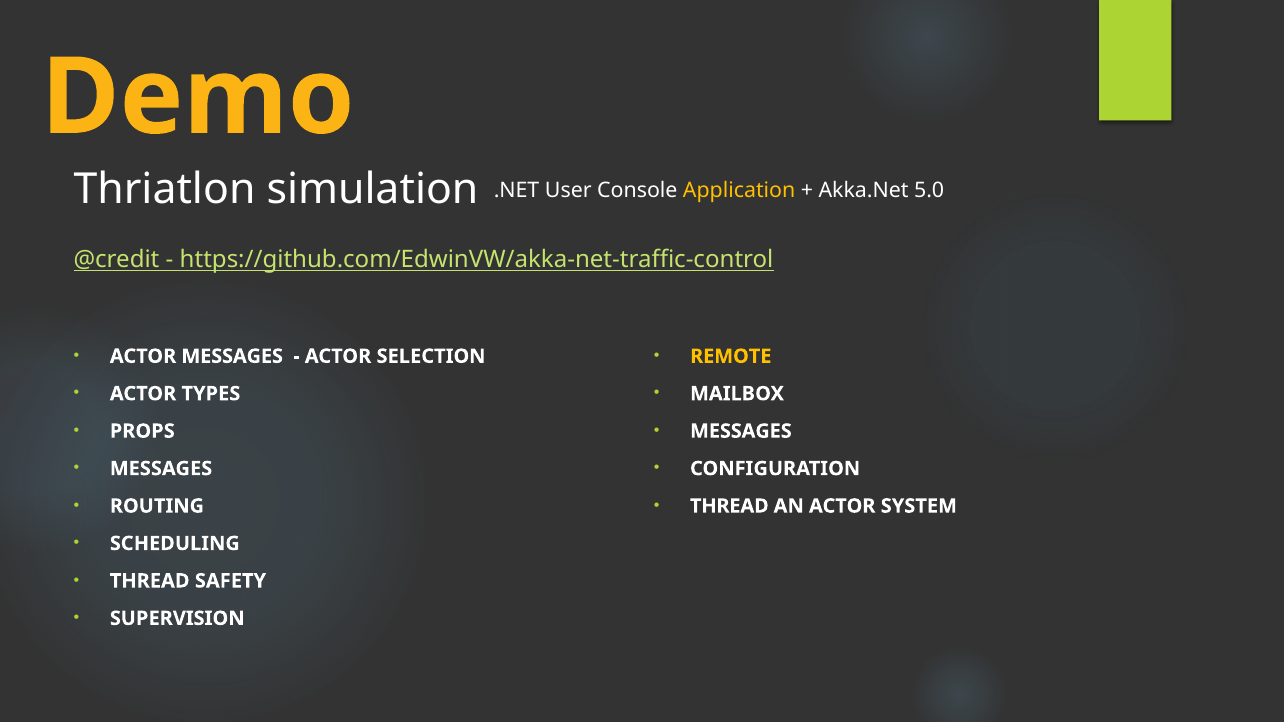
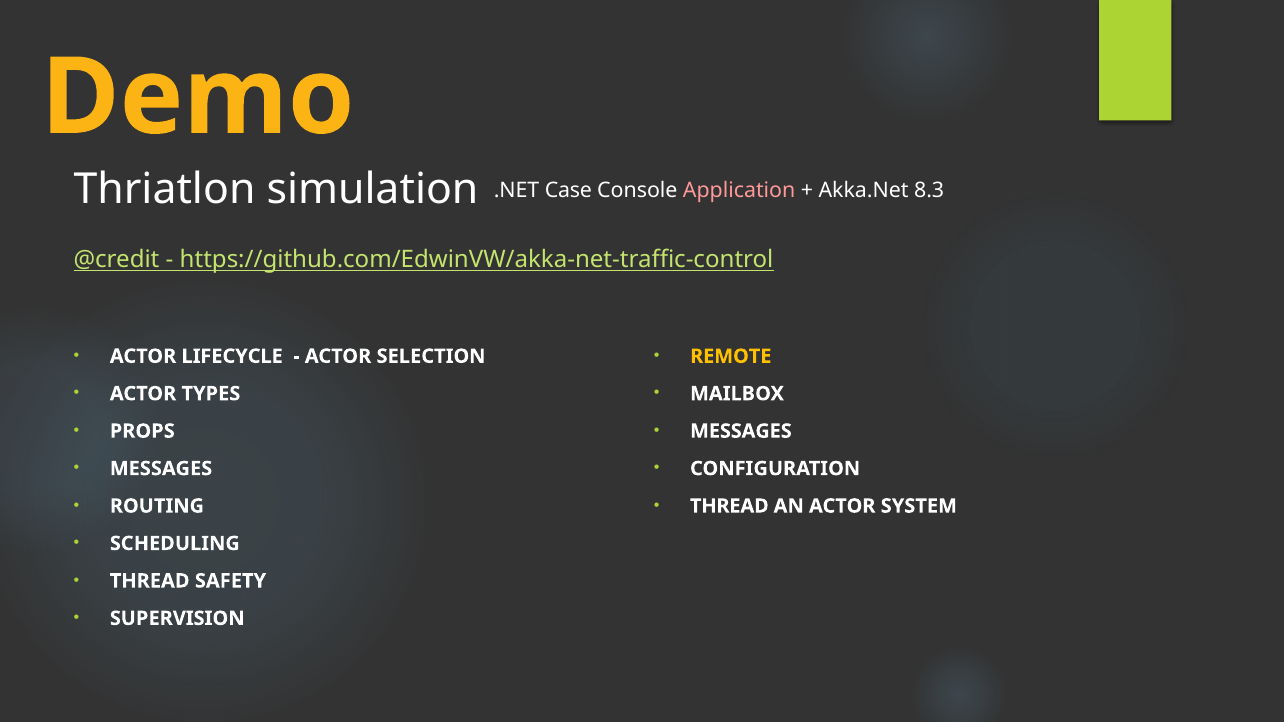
User: User -> Case
Application colour: yellow -> pink
5.0: 5.0 -> 8.3
ACTOR MESSAGES: MESSAGES -> LIFECYCLE
